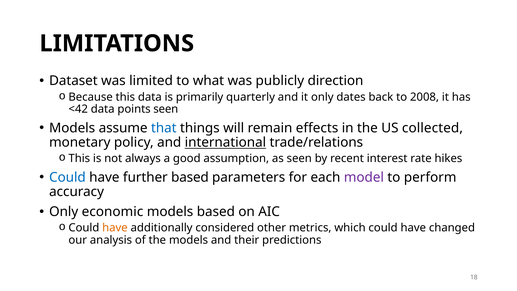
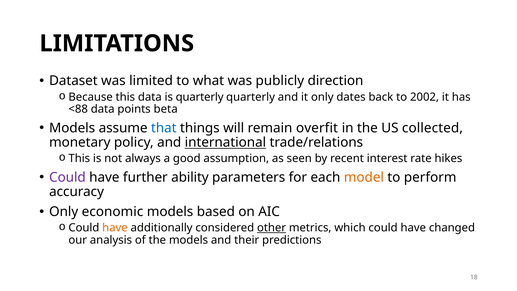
is primarily: primarily -> quarterly
2008: 2008 -> 2002
<42: <42 -> <88
points seen: seen -> beta
effects: effects -> overfit
Could at (67, 177) colour: blue -> purple
further based: based -> ability
model colour: purple -> orange
other underline: none -> present
